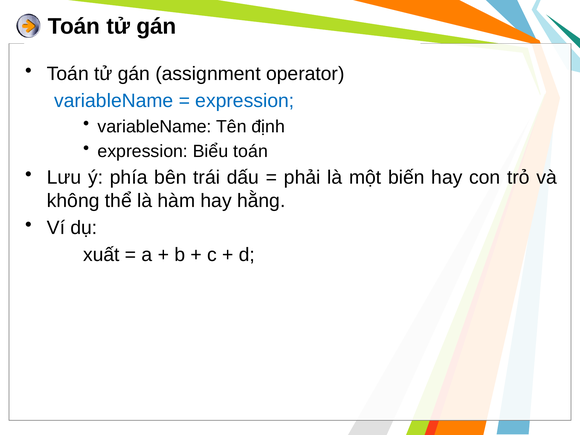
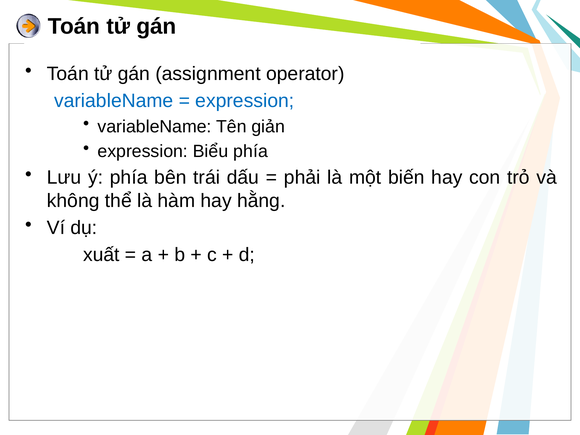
định: định -> giản
Biểu toán: toán -> phía
